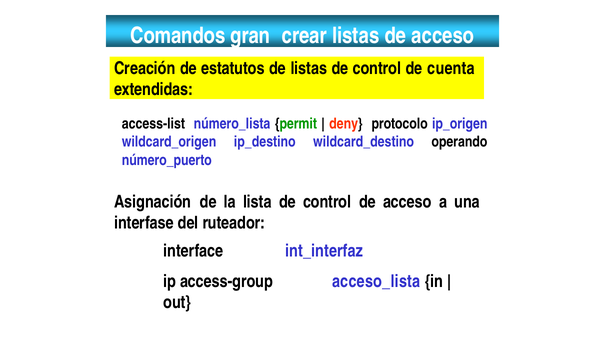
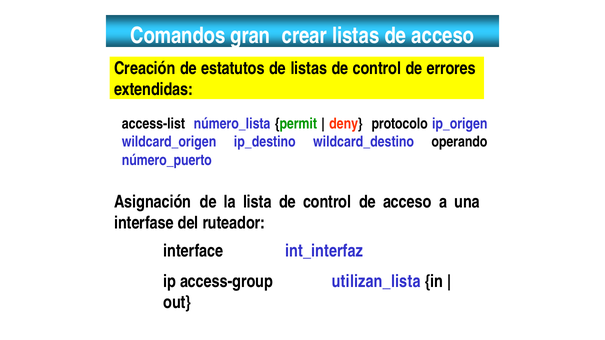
cuenta: cuenta -> errores
acceso_lista: acceso_lista -> utilizan_lista
